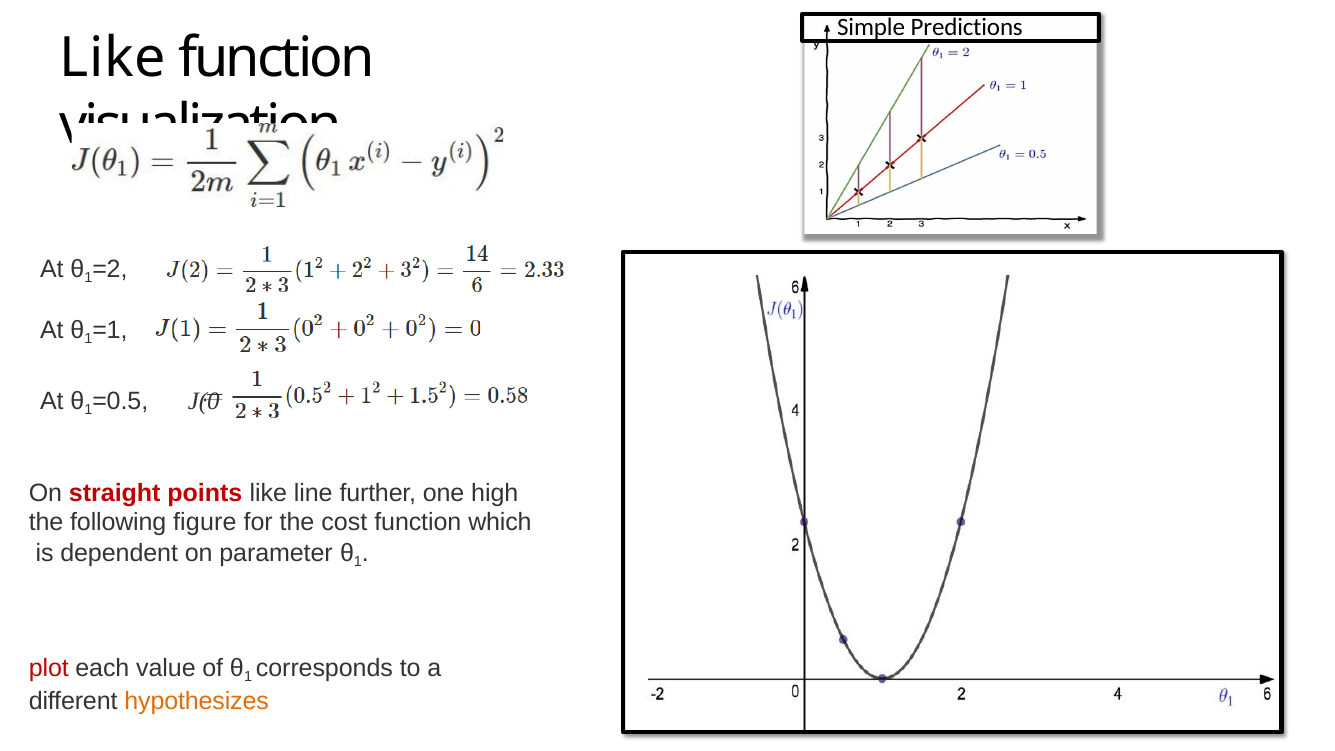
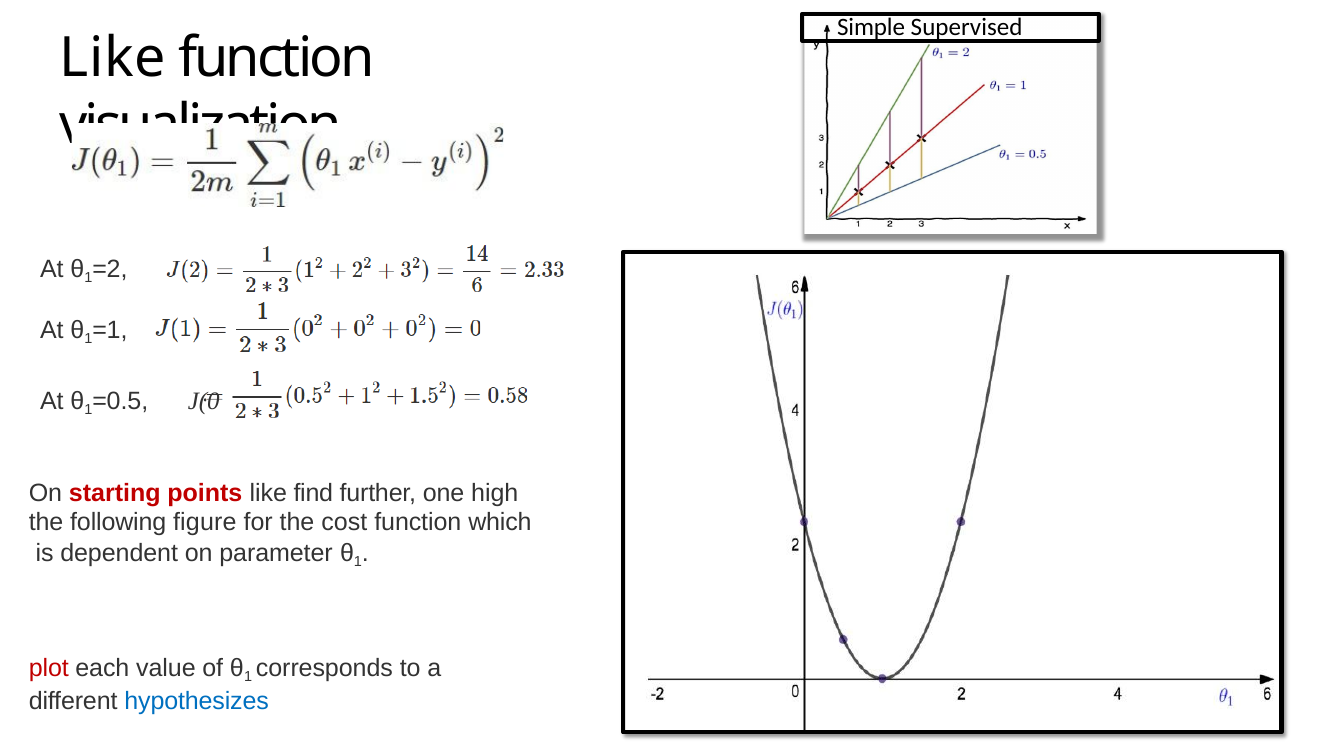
Predictions: Predictions -> Supervised
straight: straight -> starting
line: line -> find
hypothesizes colour: orange -> blue
